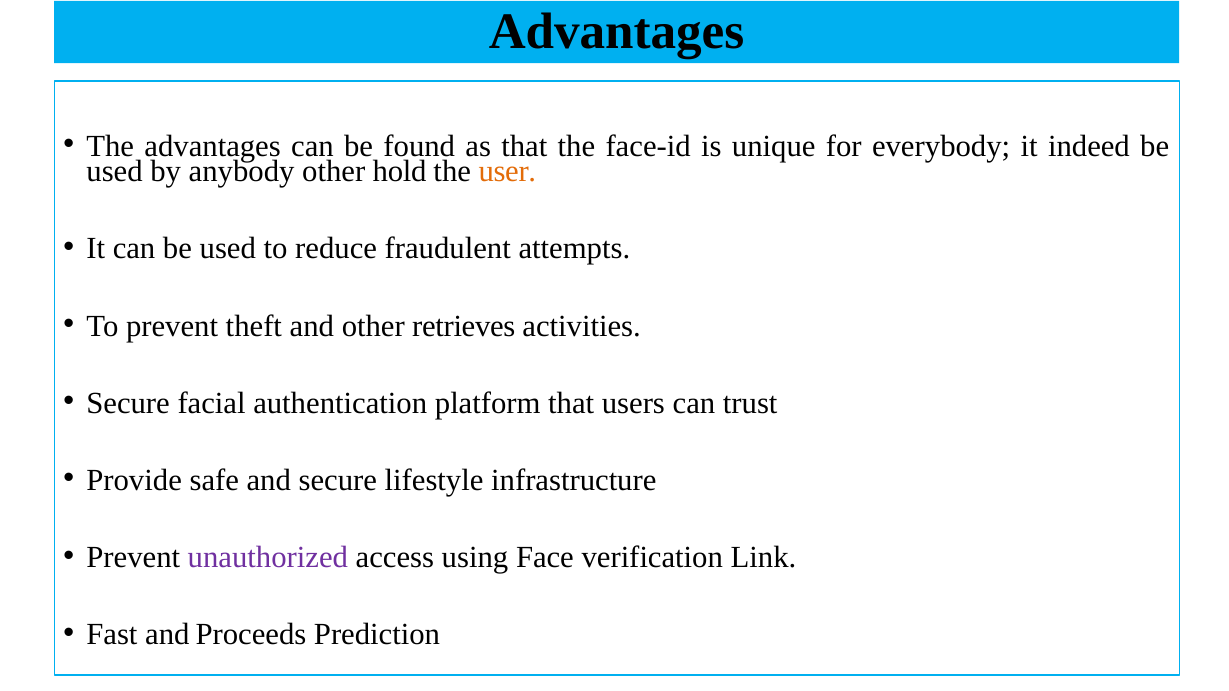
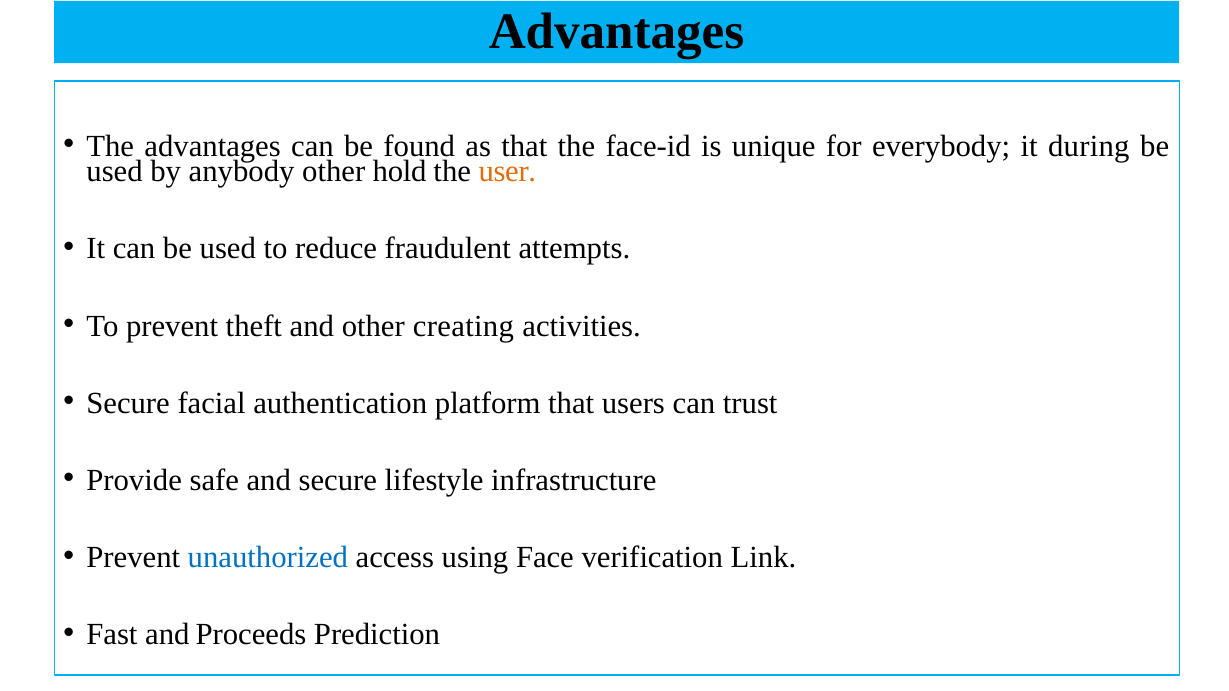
indeed: indeed -> during
retrieves: retrieves -> creating
unauthorized colour: purple -> blue
